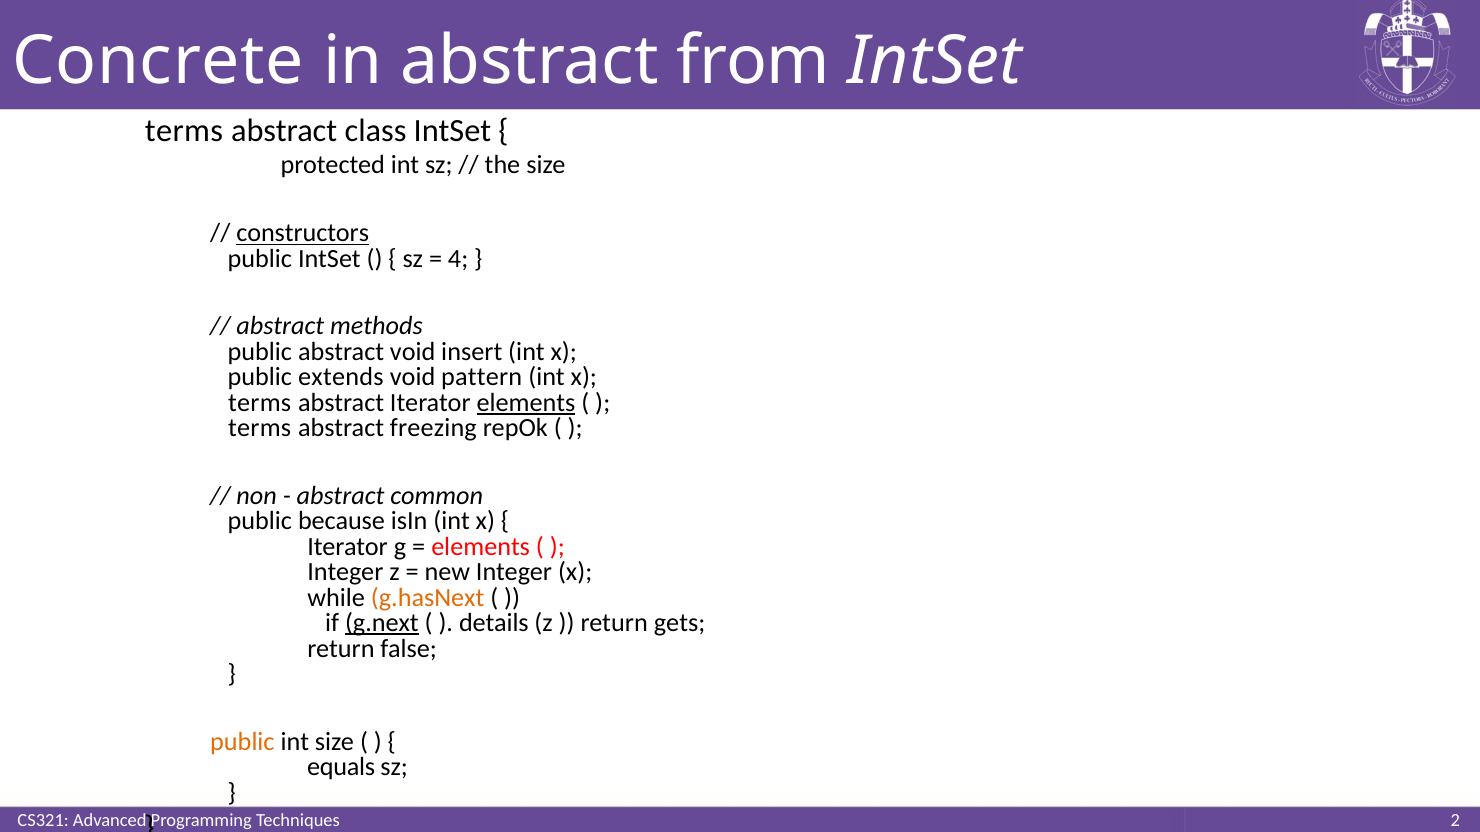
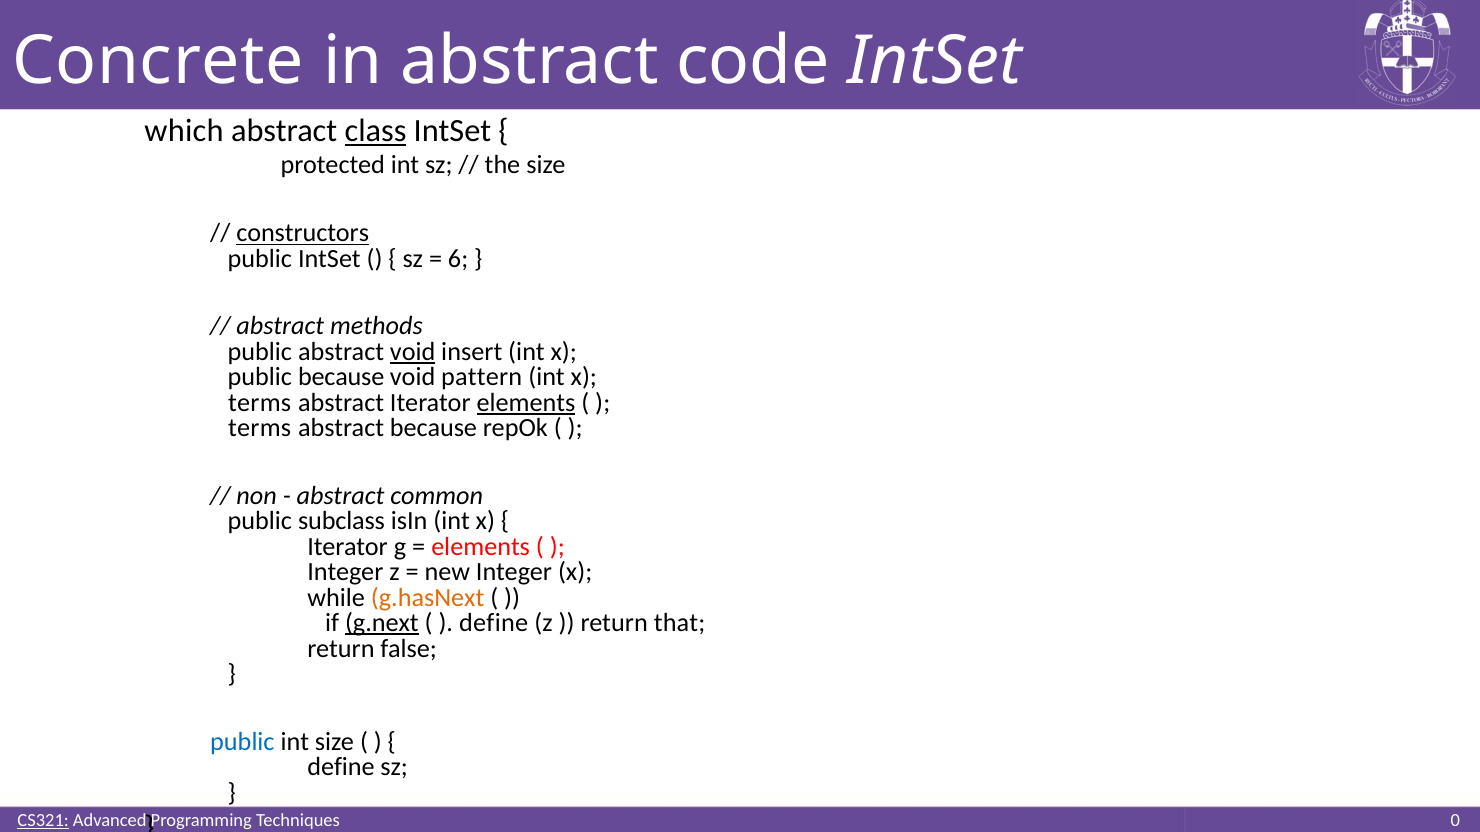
from: from -> code
terms at (184, 131): terms -> which
class underline: none -> present
4: 4 -> 6
void at (413, 352) underline: none -> present
public extends: extends -> because
abstract freezing: freezing -> because
because: because -> subclass
details at (494, 623): details -> define
gets: gets -> that
public at (242, 742) colour: orange -> blue
equals at (341, 767): equals -> define
CS321 underline: none -> present
2: 2 -> 0
